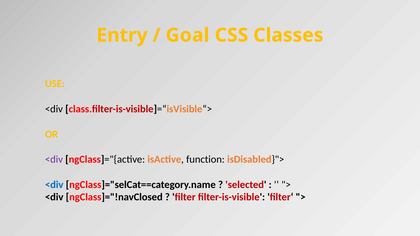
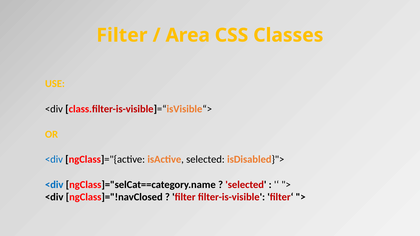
Entry at (122, 35): Entry -> Filter
Goal: Goal -> Area
<div at (54, 160) colour: purple -> blue
isActive function: function -> selected
